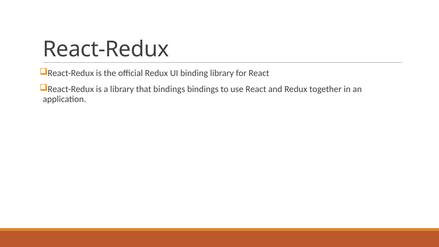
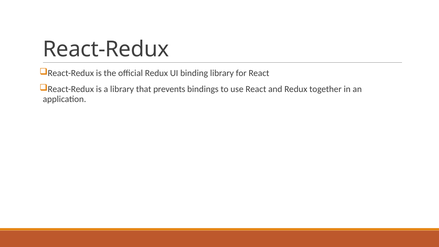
that bindings: bindings -> prevents
